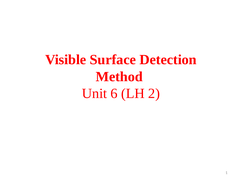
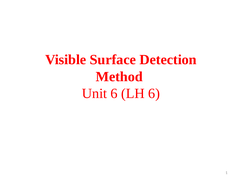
LH 2: 2 -> 6
